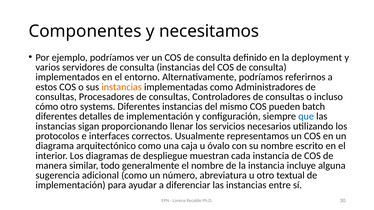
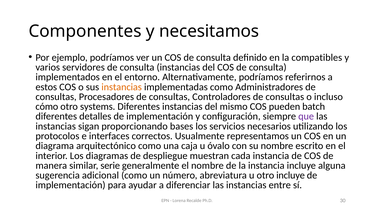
deployment: deployment -> compatibles
que colour: blue -> purple
llenar: llenar -> bases
todo: todo -> serie
otro textual: textual -> incluye
